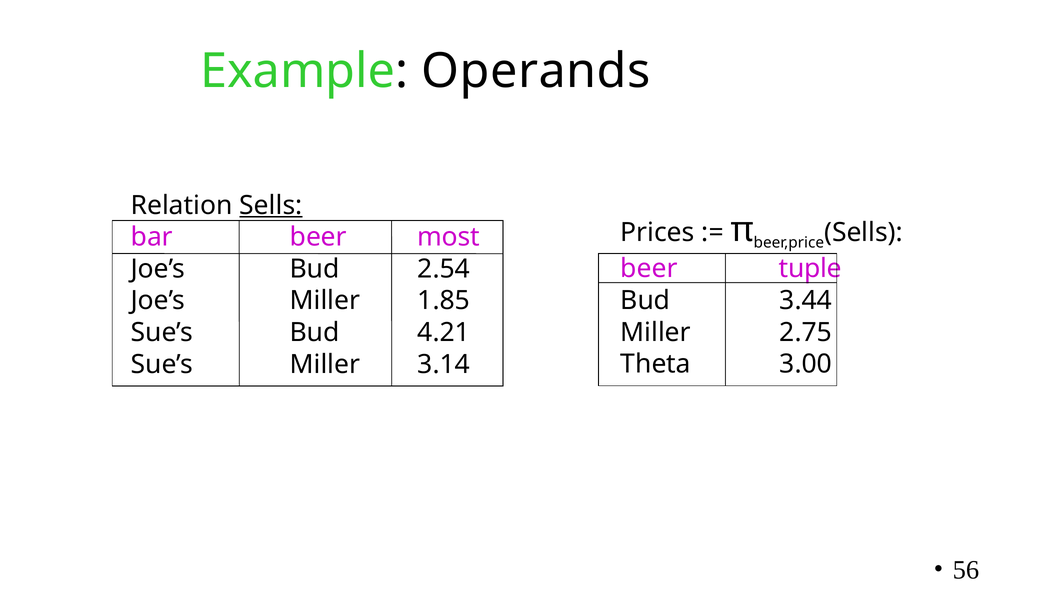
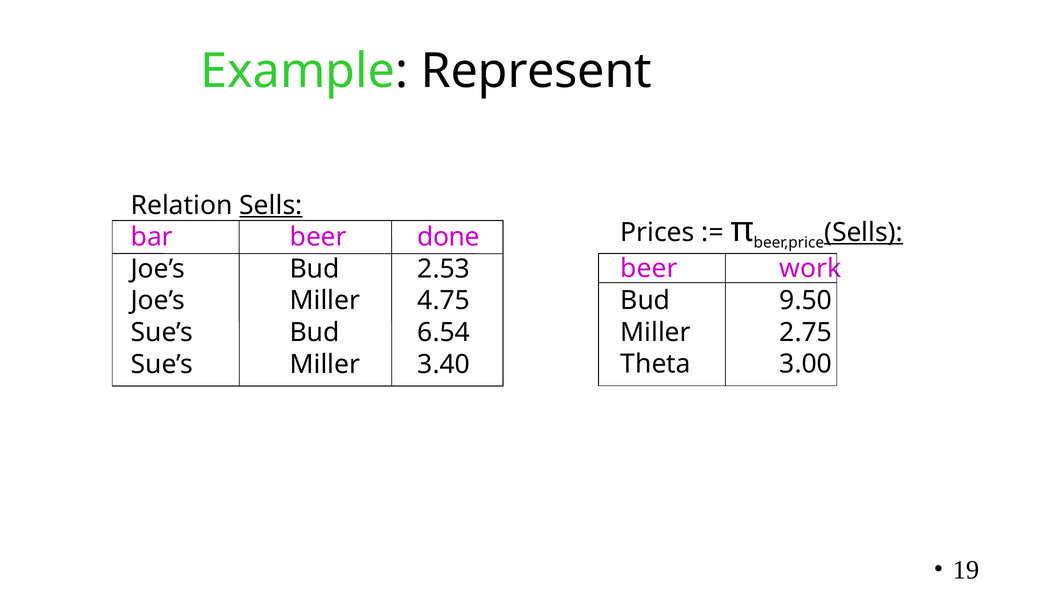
Operands: Operands -> Represent
Sells at (863, 233) underline: none -> present
most: most -> done
tuple: tuple -> work
2.54: 2.54 -> 2.53
3.44: 3.44 -> 9.50
1.85: 1.85 -> 4.75
4.21: 4.21 -> 6.54
3.14: 3.14 -> 3.40
56: 56 -> 19
